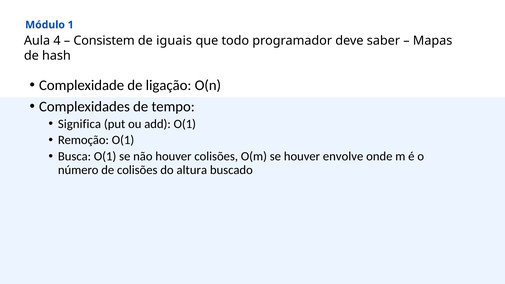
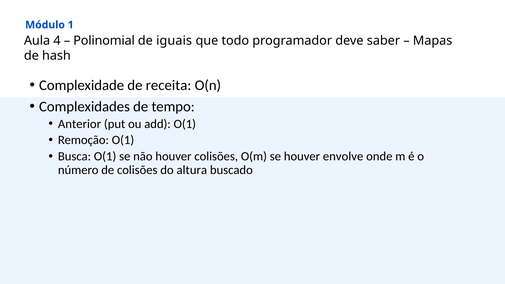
Consistem: Consistem -> Polinomial
ligação: ligação -> receita
Significa: Significa -> Anterior
